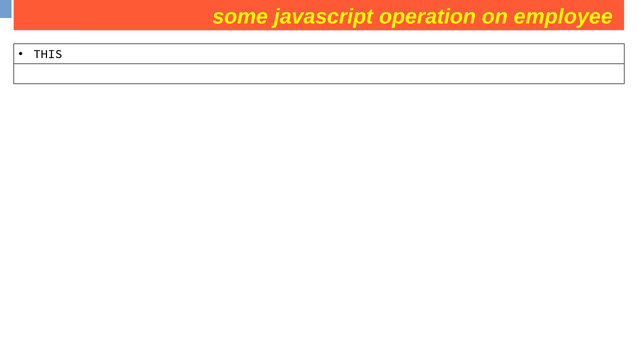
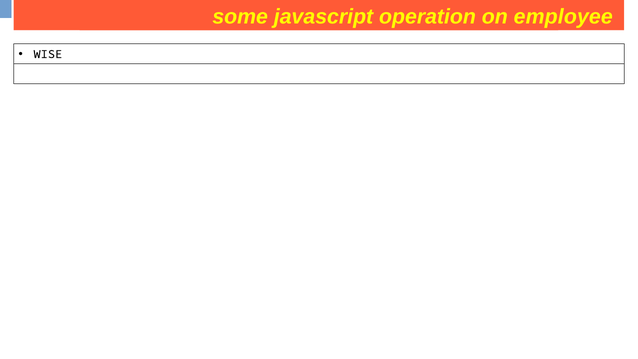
THIS: THIS -> WISE
